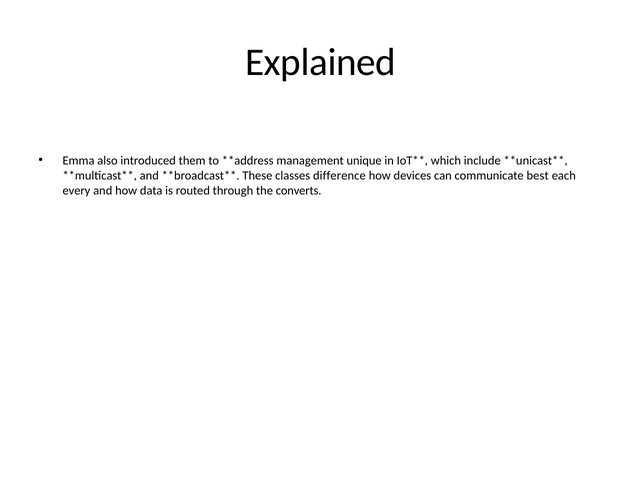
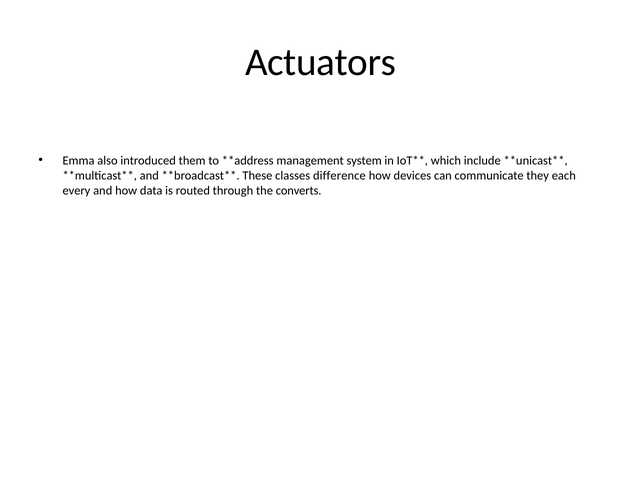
Explained: Explained -> Actuators
unique: unique -> system
best: best -> they
